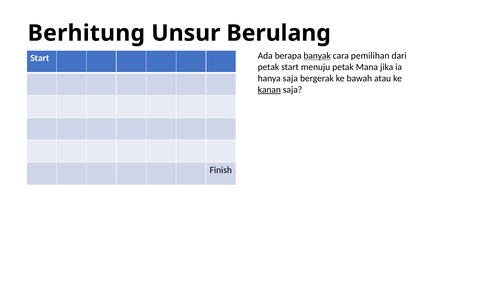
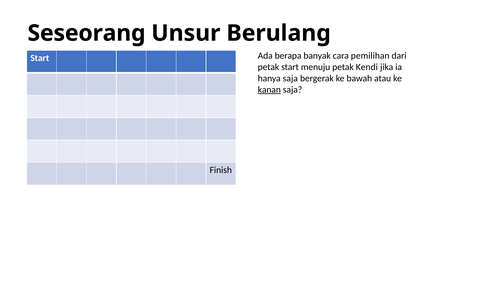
Berhitung: Berhitung -> Seseorang
banyak underline: present -> none
Mana: Mana -> Kendi
